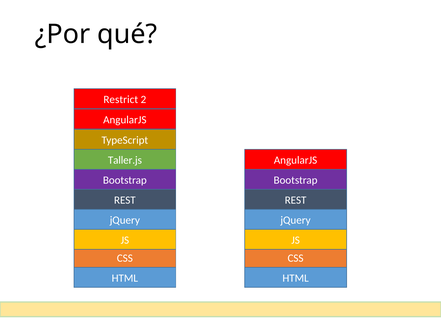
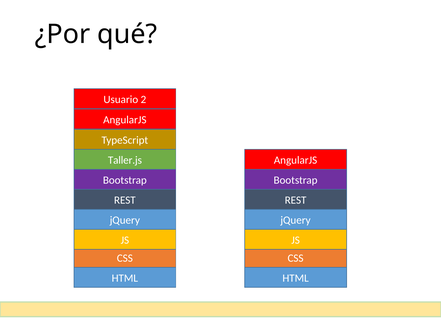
Restrict: Restrict -> Usuario
